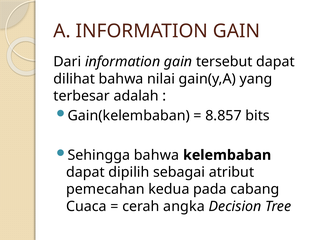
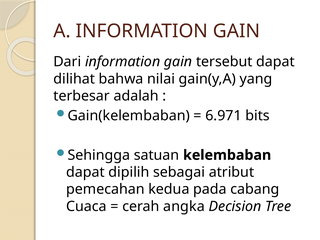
8.857: 8.857 -> 6.971
Sehingga bahwa: bahwa -> satuan
